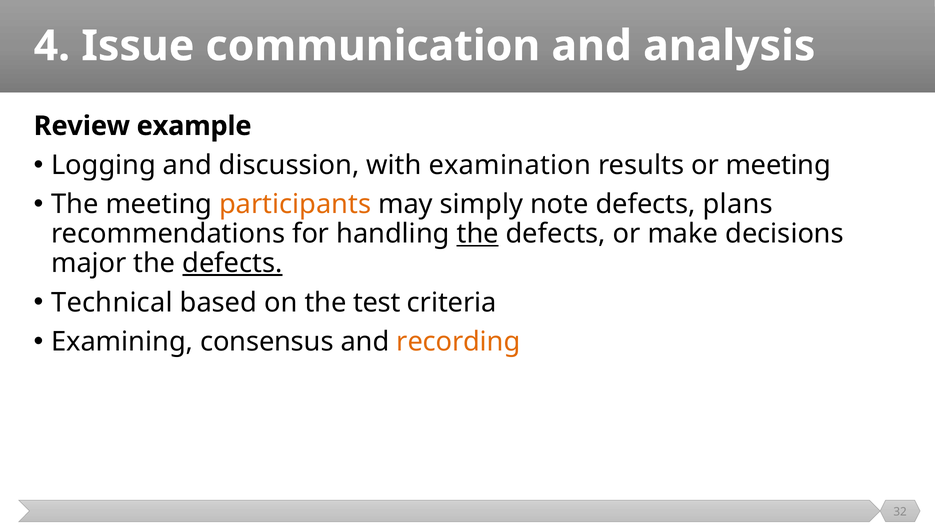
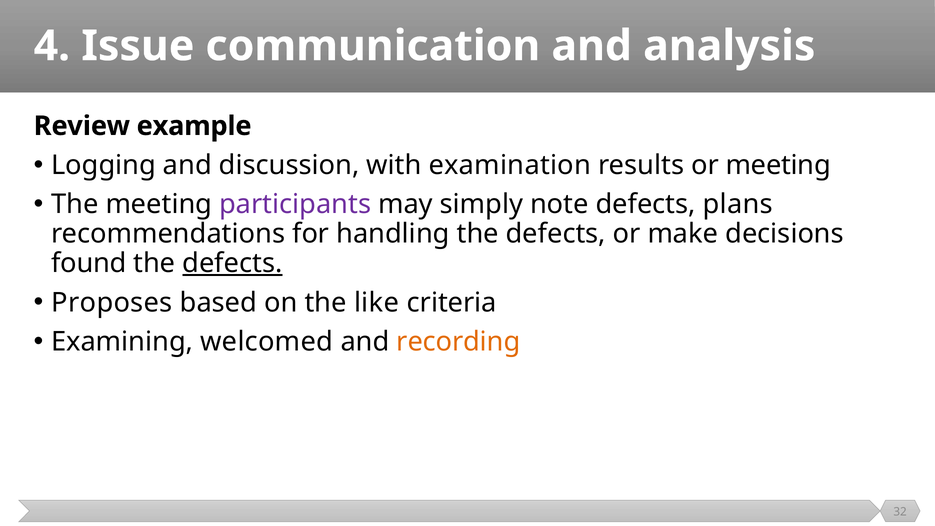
participants colour: orange -> purple
the at (478, 234) underline: present -> none
major: major -> found
Technical: Technical -> Proposes
test: test -> like
consensus: consensus -> welcomed
